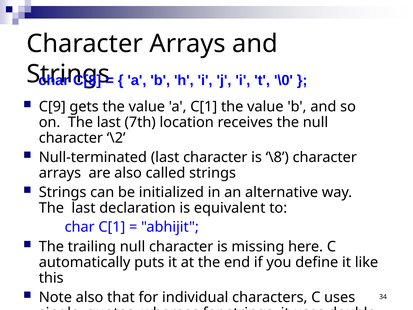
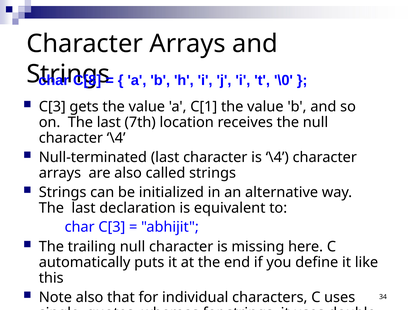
C[9 at (52, 107): C[9 -> C[3
character \2: \2 -> \4
is \8: \8 -> \4
char C[1: C[1 -> C[3
